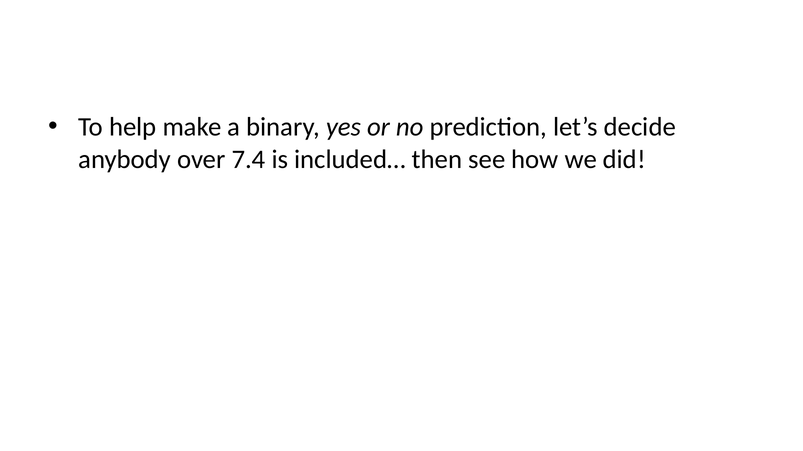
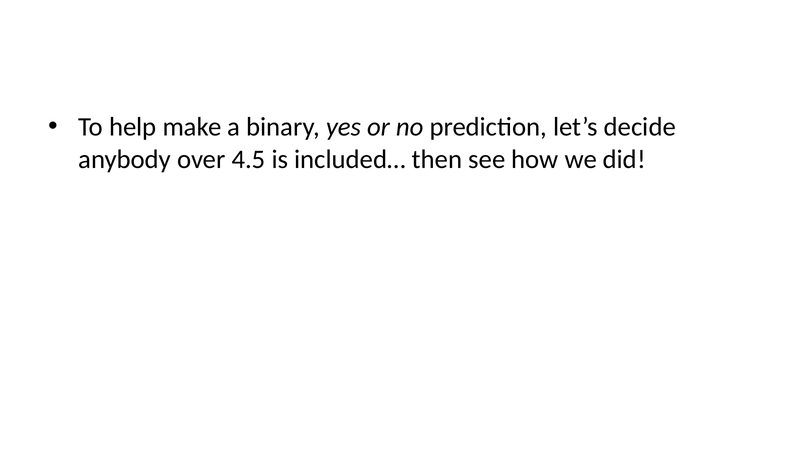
7.4: 7.4 -> 4.5
